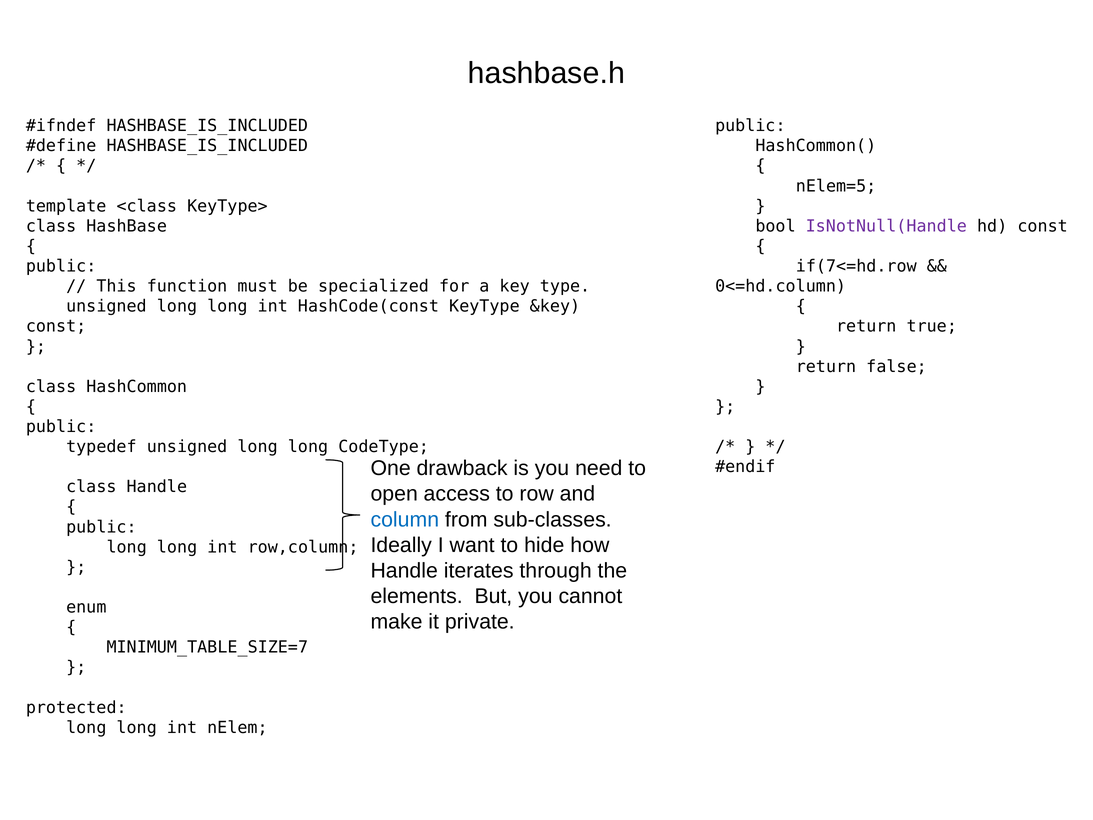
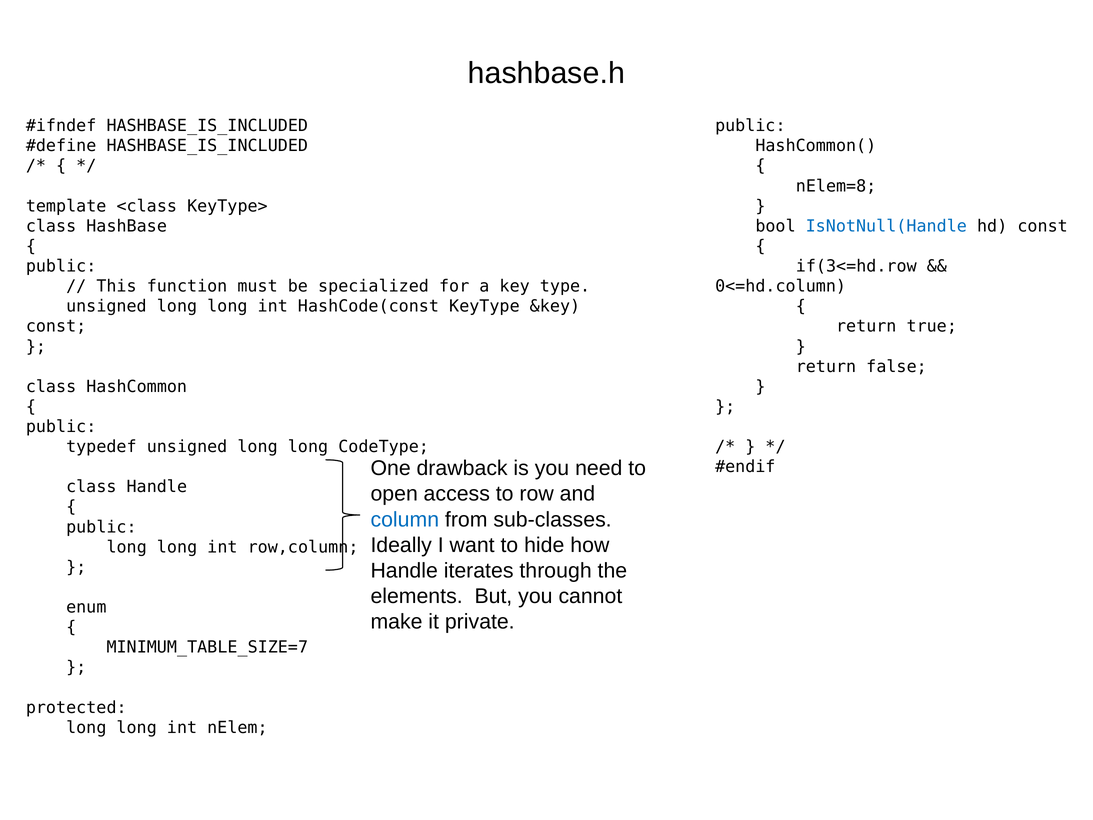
nElem=5: nElem=5 -> nElem=8
IsNotNull(Handle colour: purple -> blue
if(7<=hd.row: if(7<=hd.row -> if(3<=hd.row
